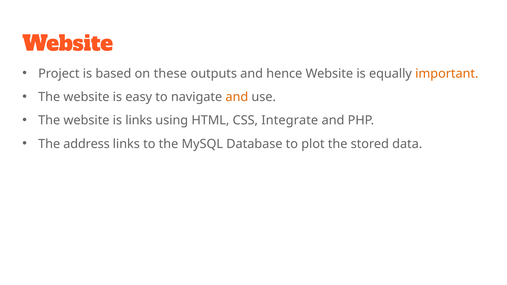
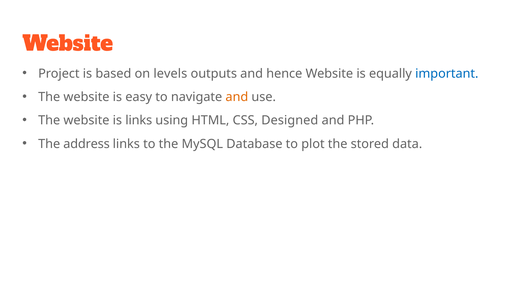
these: these -> levels
important colour: orange -> blue
Integrate: Integrate -> Designed
